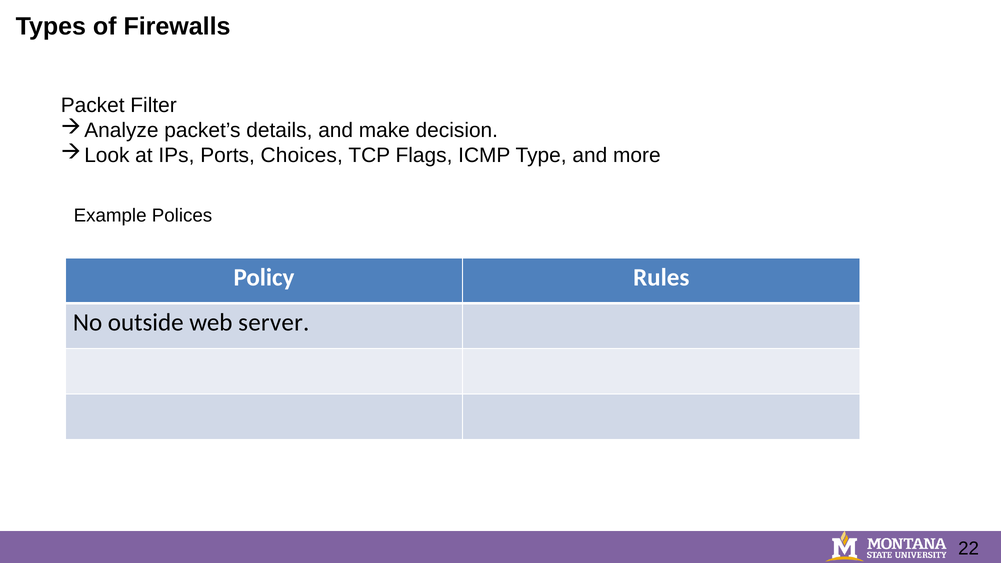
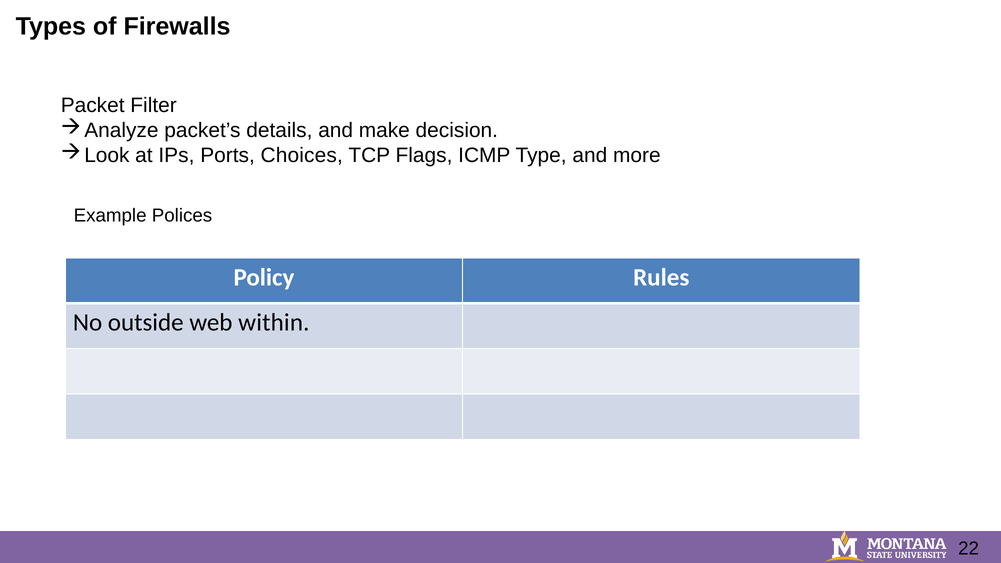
server: server -> within
